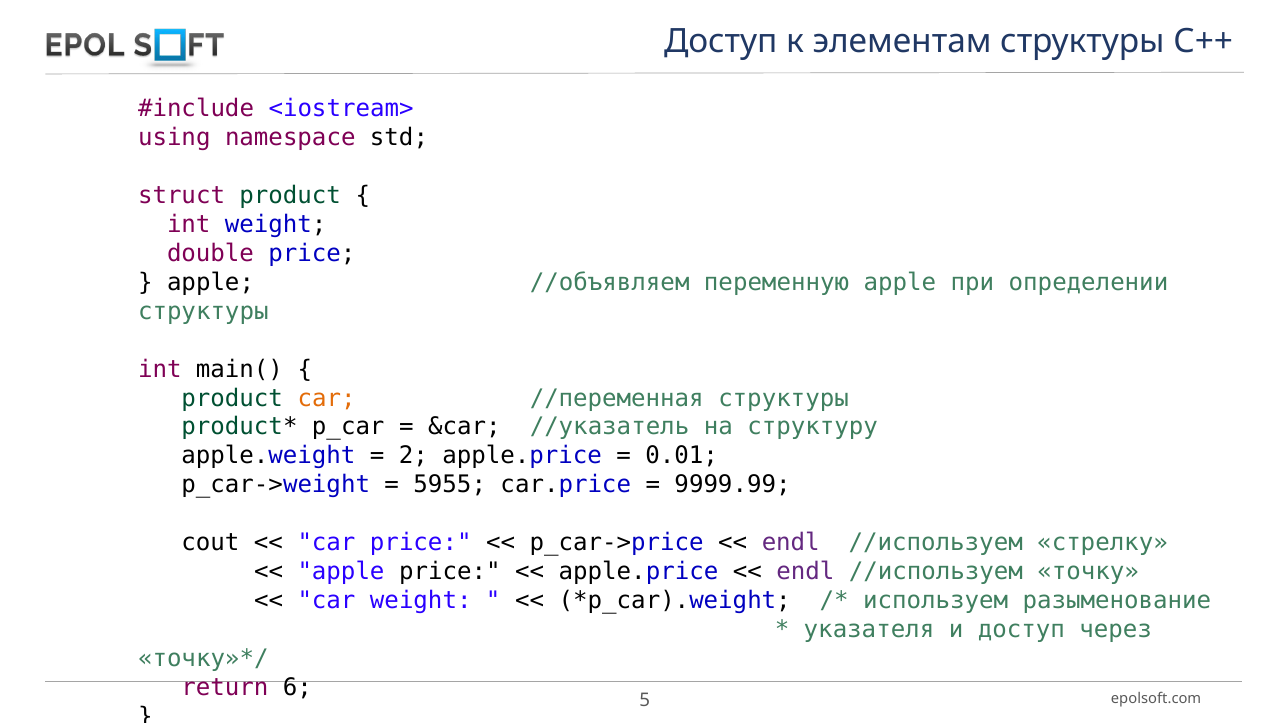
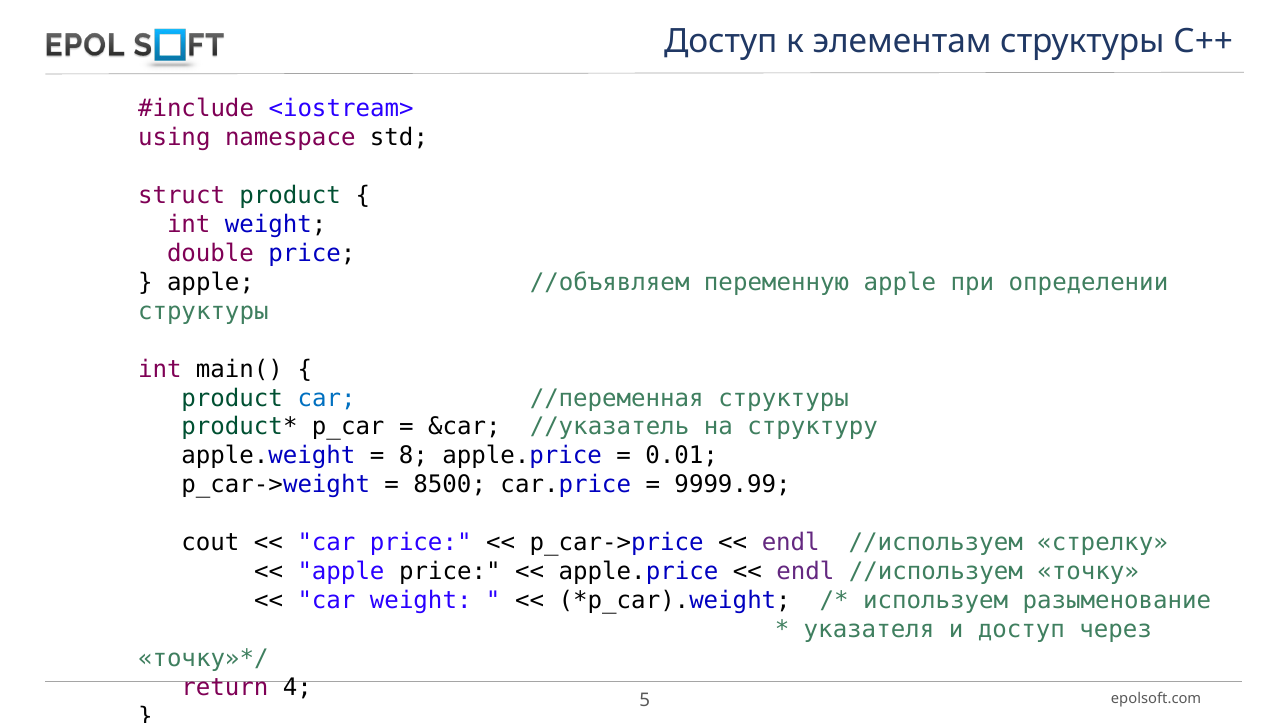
car at (327, 398) colour: orange -> blue
2: 2 -> 8
5955: 5955 -> 8500
6: 6 -> 4
